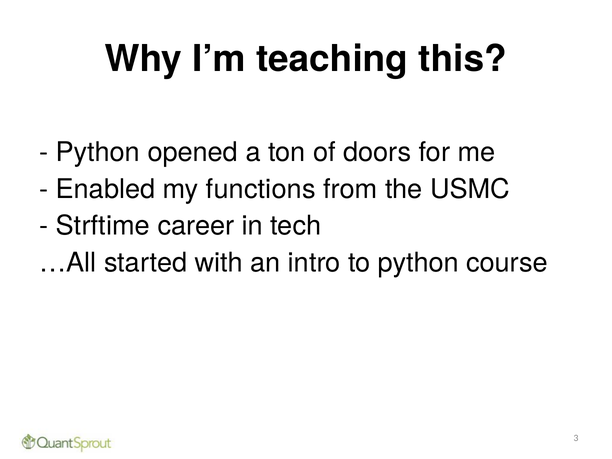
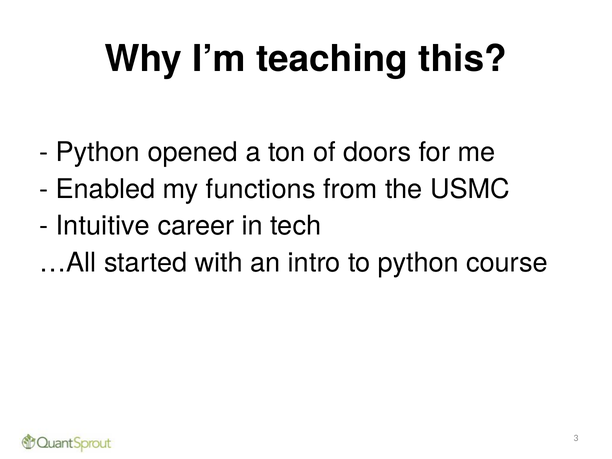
Strftime: Strftime -> Intuitive
